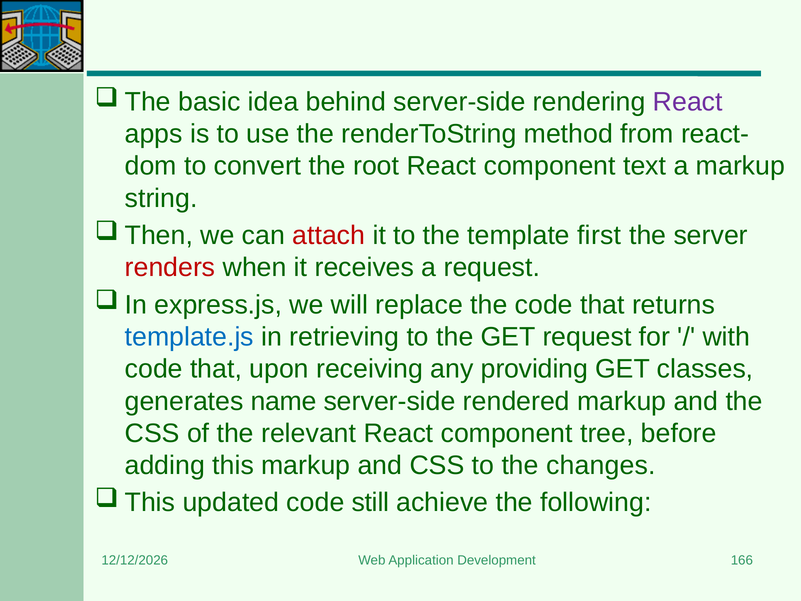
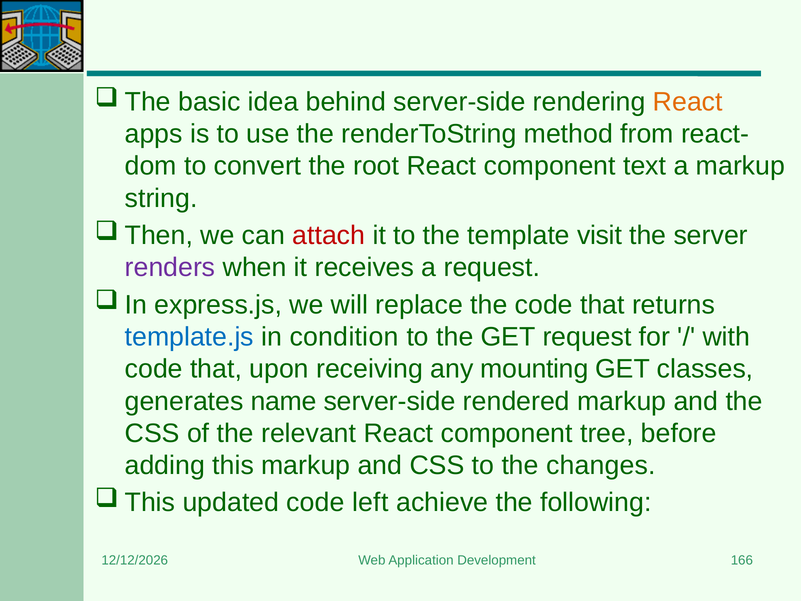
React at (688, 102) colour: purple -> orange
first: first -> visit
renders colour: red -> purple
retrieving: retrieving -> condition
providing: providing -> mounting
still: still -> left
